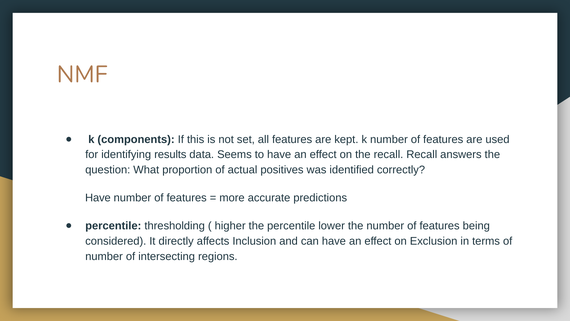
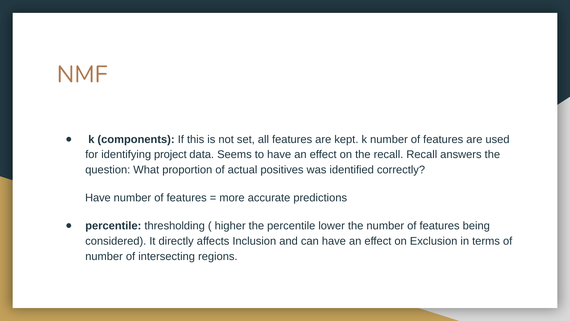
results: results -> project
